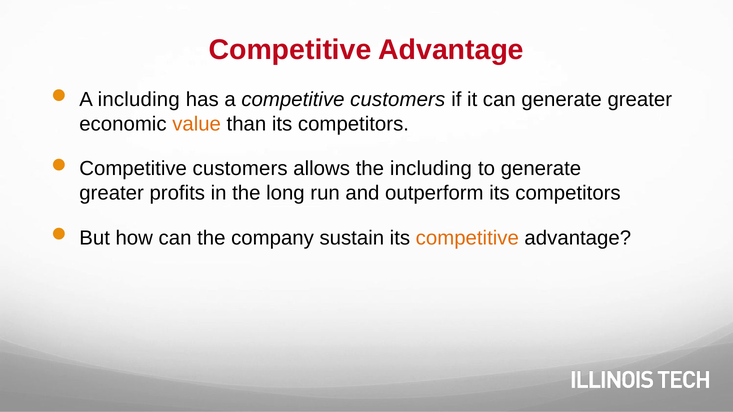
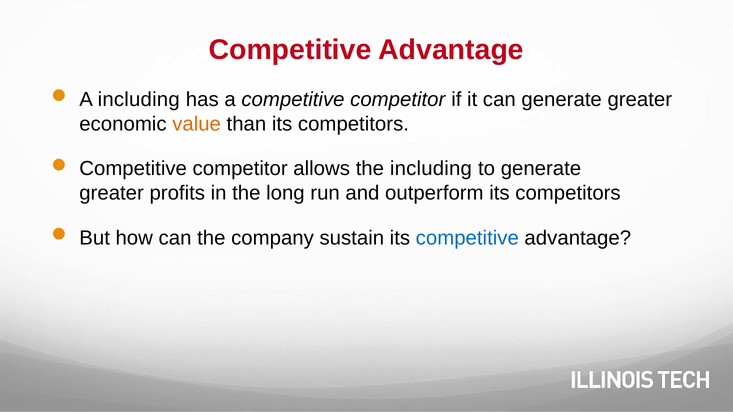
a competitive customers: customers -> competitor
customers at (240, 169): customers -> competitor
competitive at (467, 238) colour: orange -> blue
